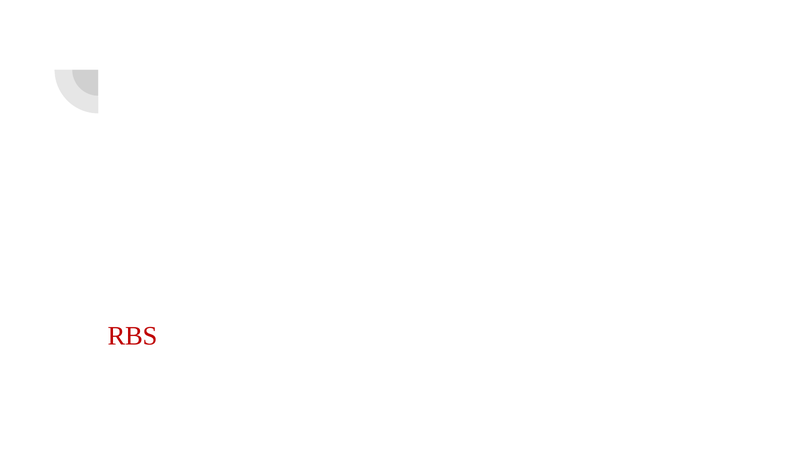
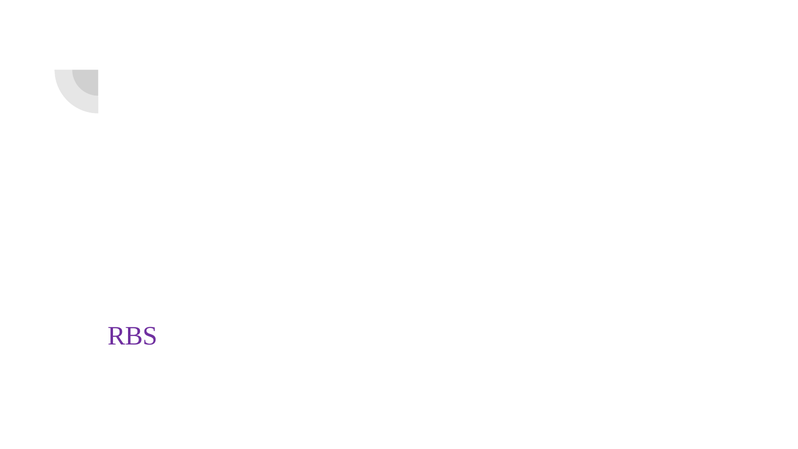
RBS colour: red -> purple
